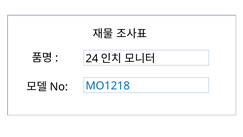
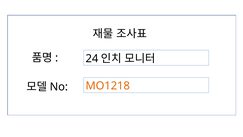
MO1218 colour: blue -> orange
